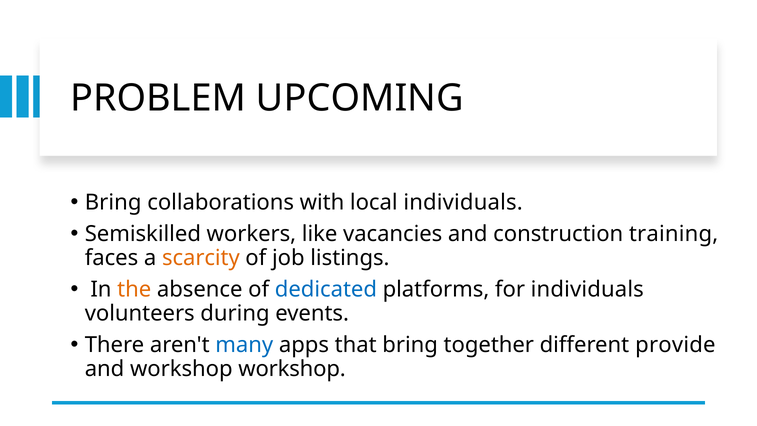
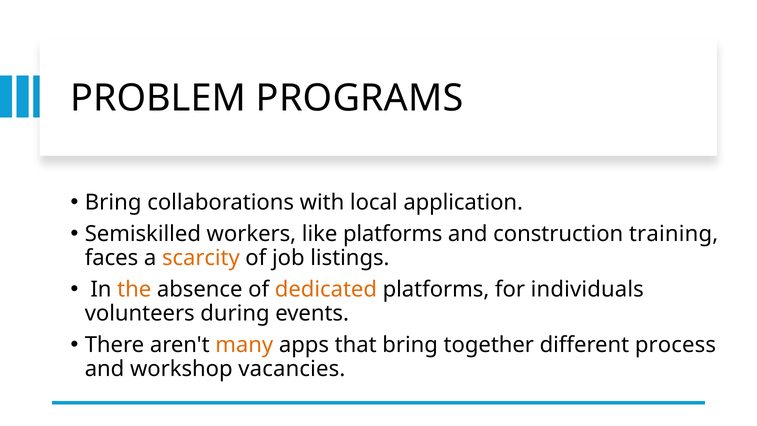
UPCOMING: UPCOMING -> PROGRAMS
local individuals: individuals -> application
like vacancies: vacancies -> platforms
dedicated colour: blue -> orange
many colour: blue -> orange
provide: provide -> process
workshop workshop: workshop -> vacancies
